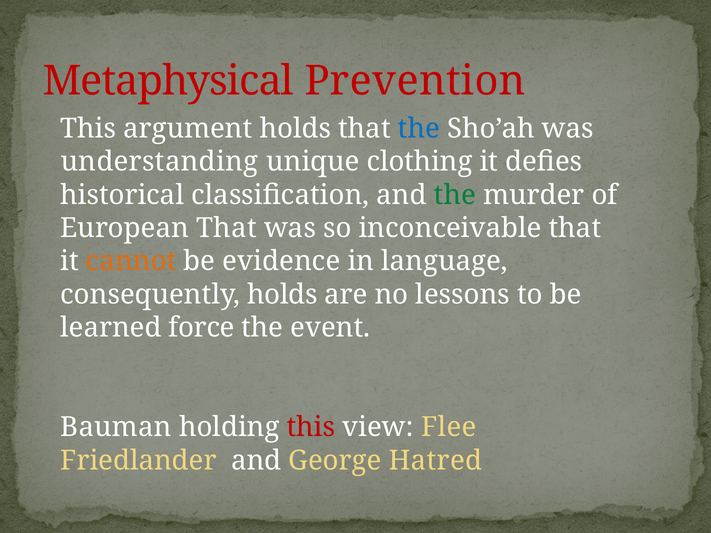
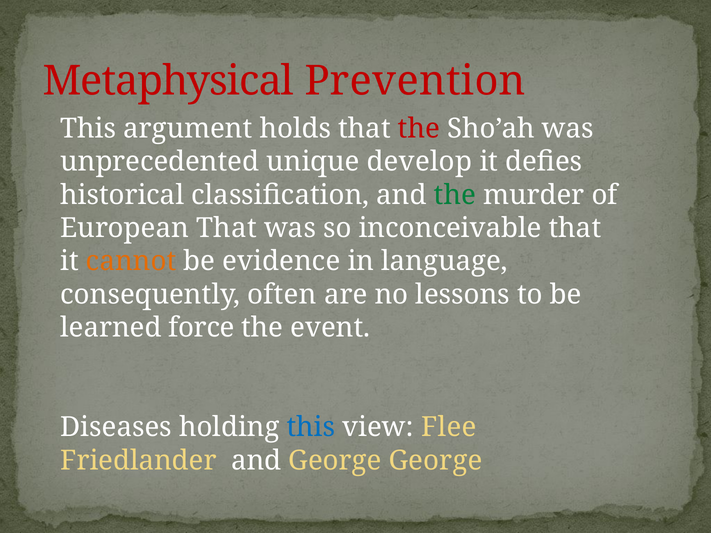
the at (419, 129) colour: blue -> red
understanding: understanding -> unprecedented
clothing: clothing -> develop
consequently holds: holds -> often
Bauman: Bauman -> Diseases
this at (311, 427) colour: red -> blue
George Hatred: Hatred -> George
